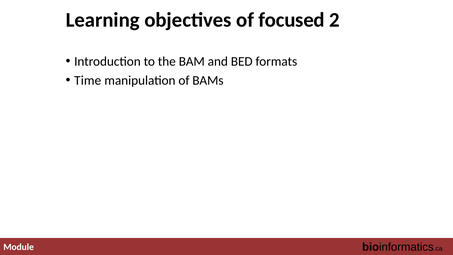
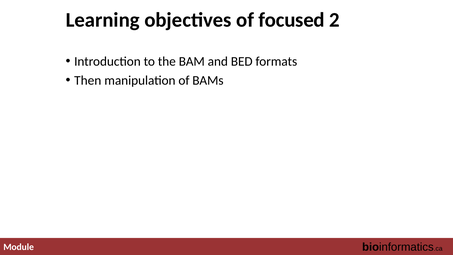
Time: Time -> Then
